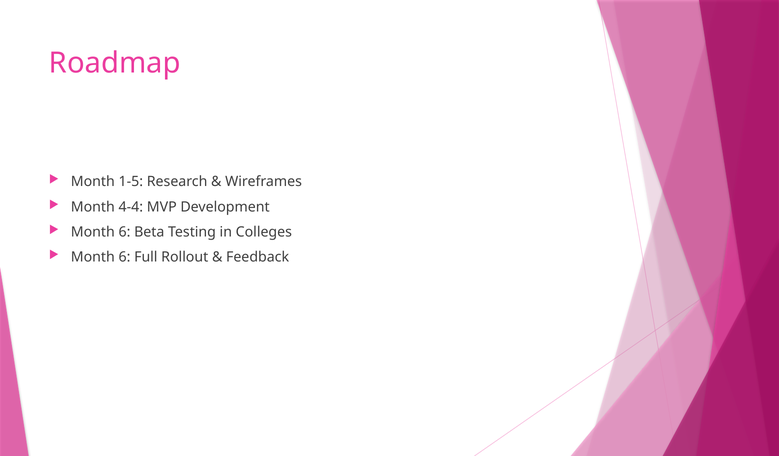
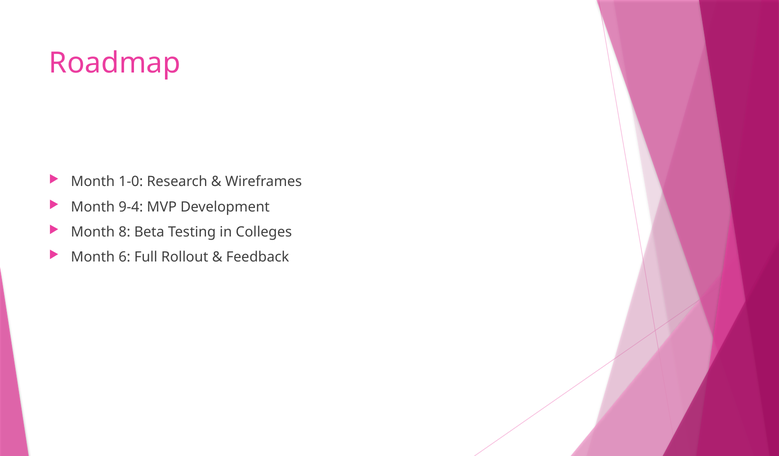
1-5: 1-5 -> 1-0
4-4: 4-4 -> 9-4
6 at (125, 232): 6 -> 8
